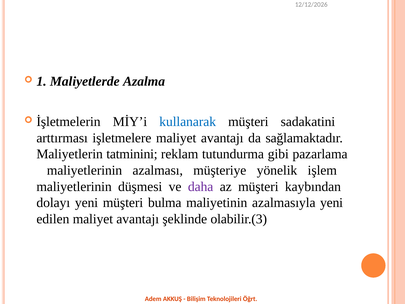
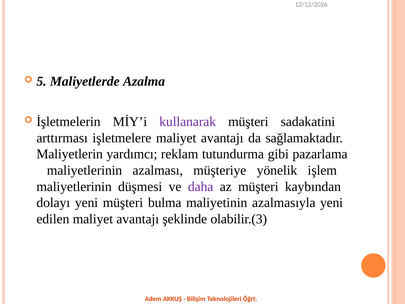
1: 1 -> 5
kullanarak colour: blue -> purple
tatminini: tatminini -> yardımcı
